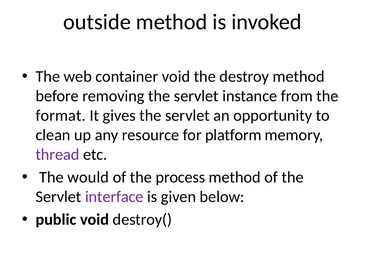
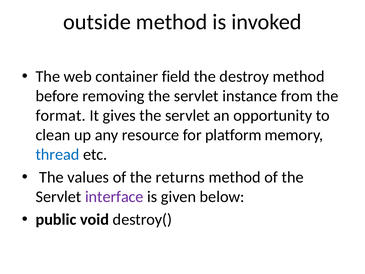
container void: void -> field
thread colour: purple -> blue
would: would -> values
process: process -> returns
